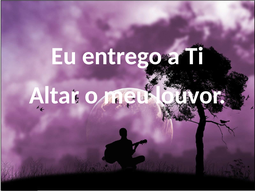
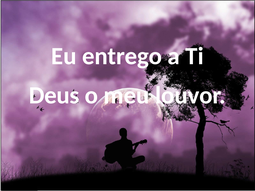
Altar: Altar -> Deus
